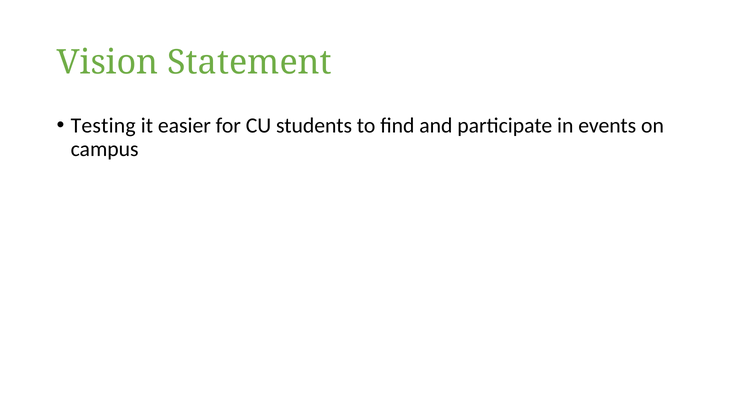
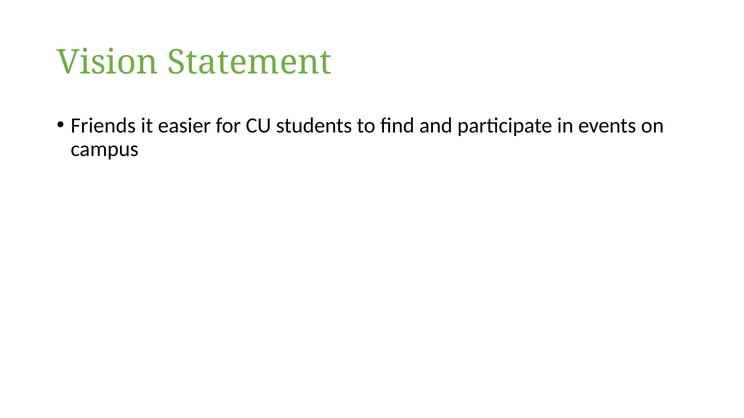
Testing: Testing -> Friends
